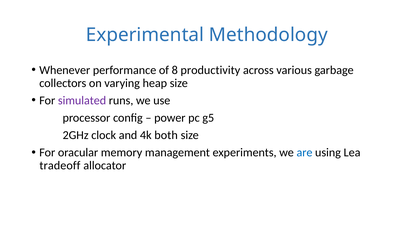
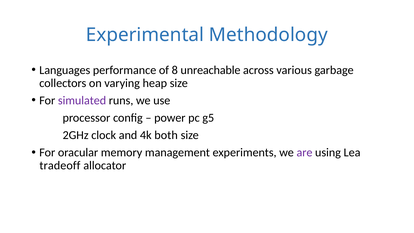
Whenever: Whenever -> Languages
productivity: productivity -> unreachable
are colour: blue -> purple
